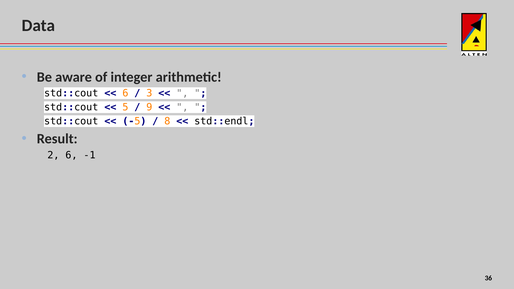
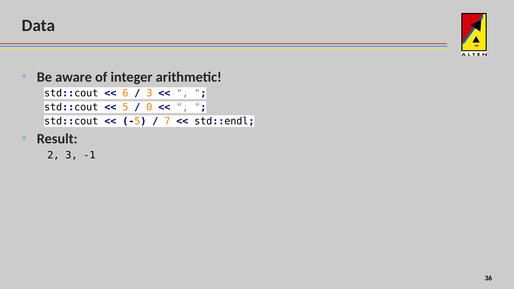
9: 9 -> 0
8: 8 -> 7
2 6: 6 -> 3
